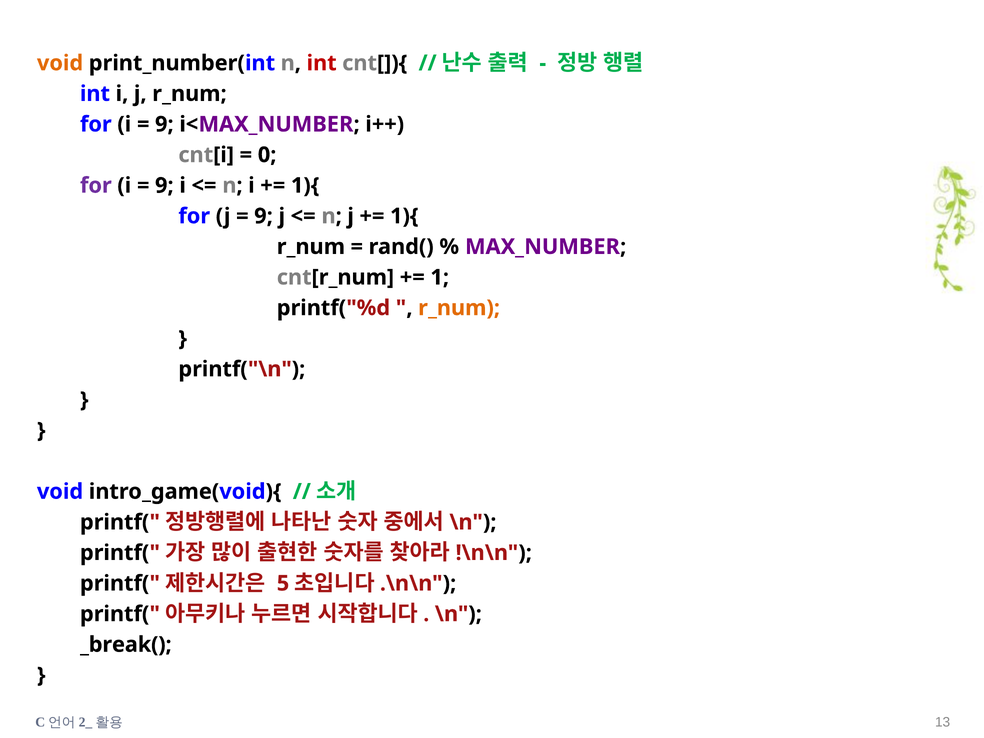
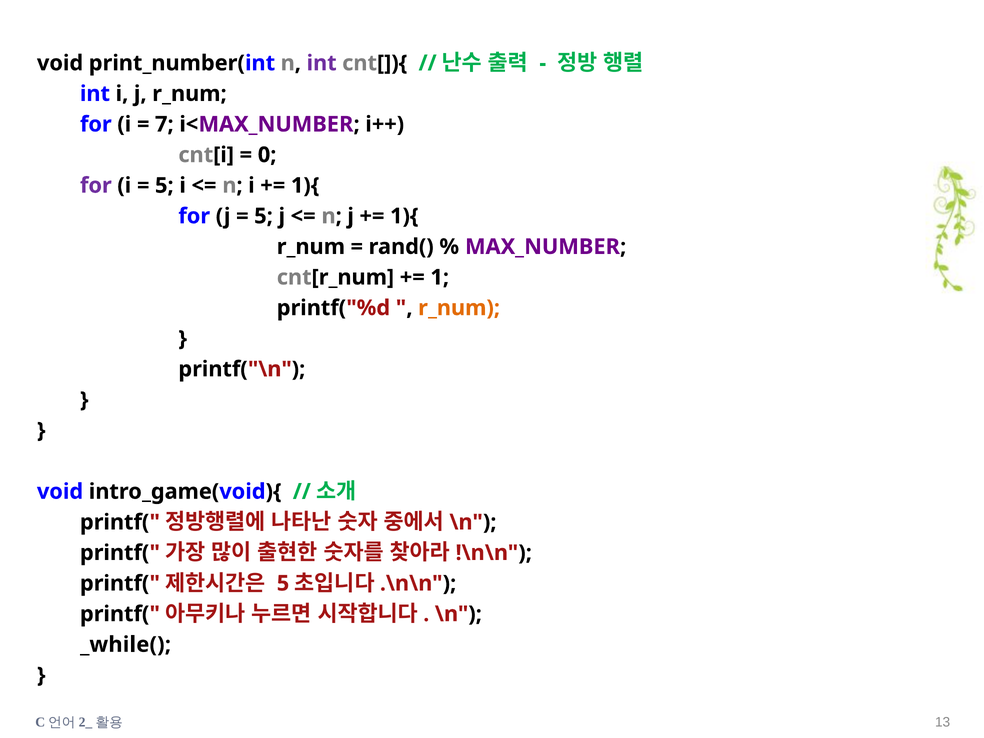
void at (60, 63) colour: orange -> black
int at (322, 63) colour: red -> purple
9 at (164, 124): 9 -> 7
9 at (164, 186): 9 -> 5
9 at (264, 216): 9 -> 5
_break(: _break( -> _while(
